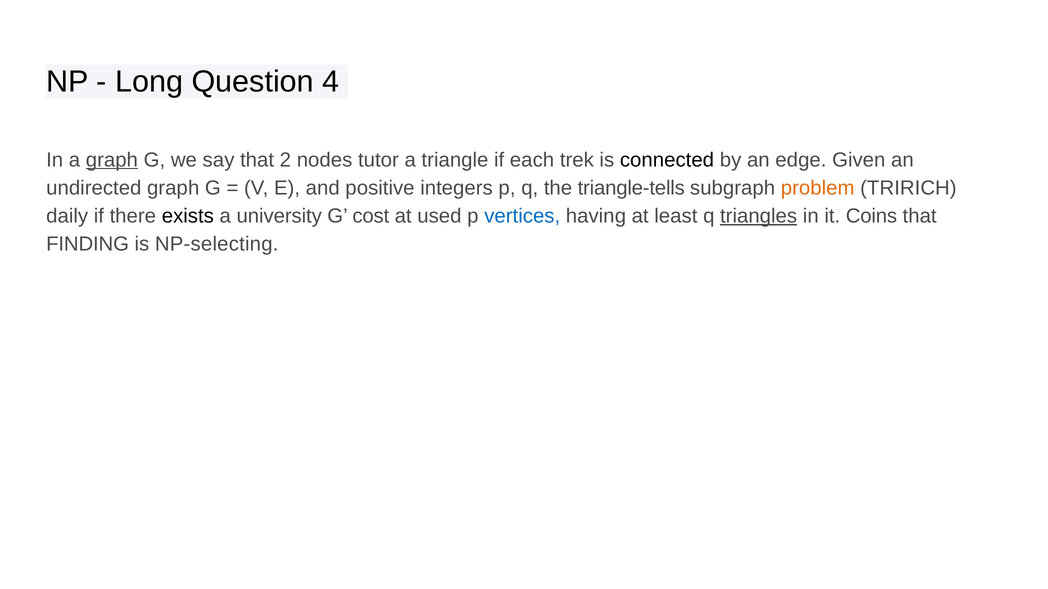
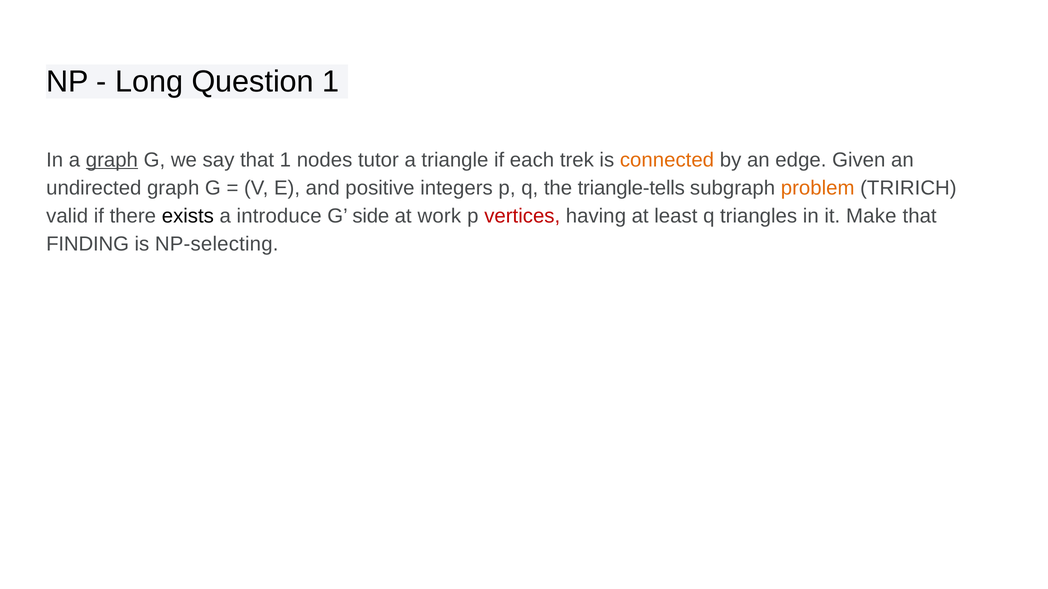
Question 4: 4 -> 1
that 2: 2 -> 1
connected colour: black -> orange
daily: daily -> valid
university: university -> introduce
cost: cost -> side
used: used -> work
vertices colour: blue -> red
triangles underline: present -> none
Coins: Coins -> Make
